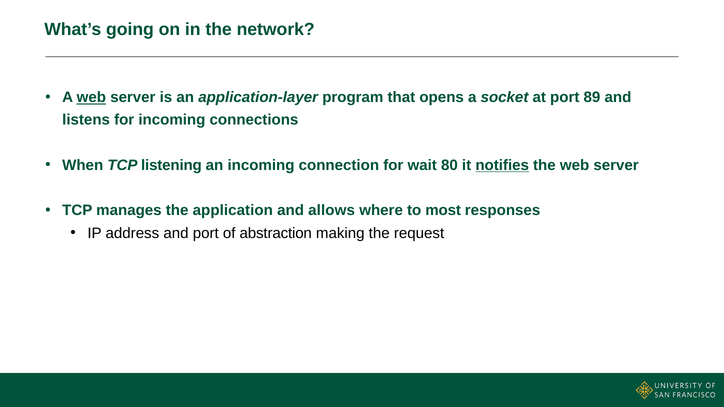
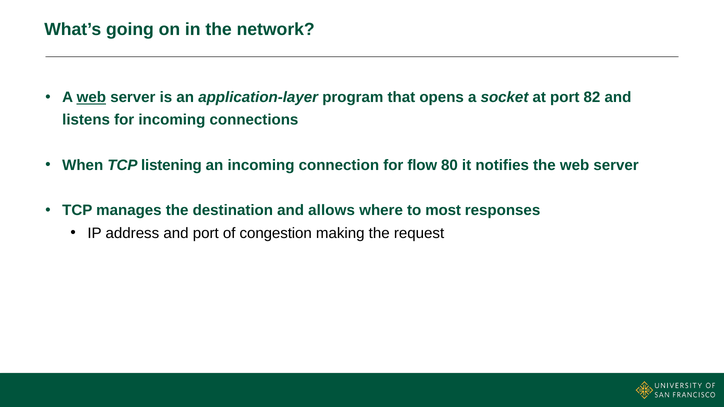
89: 89 -> 82
wait: wait -> flow
notifies underline: present -> none
application: application -> destination
abstraction: abstraction -> congestion
